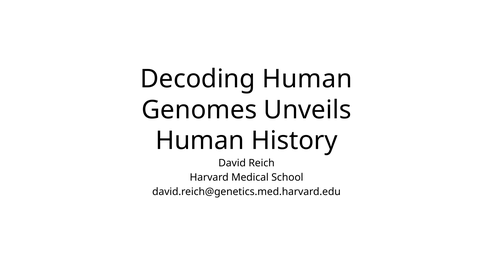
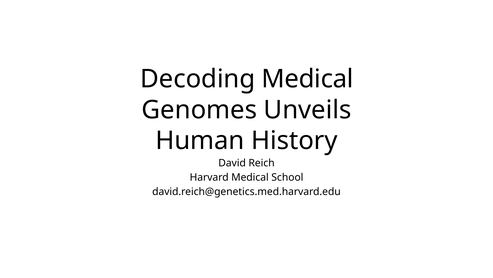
Decoding Human: Human -> Medical
